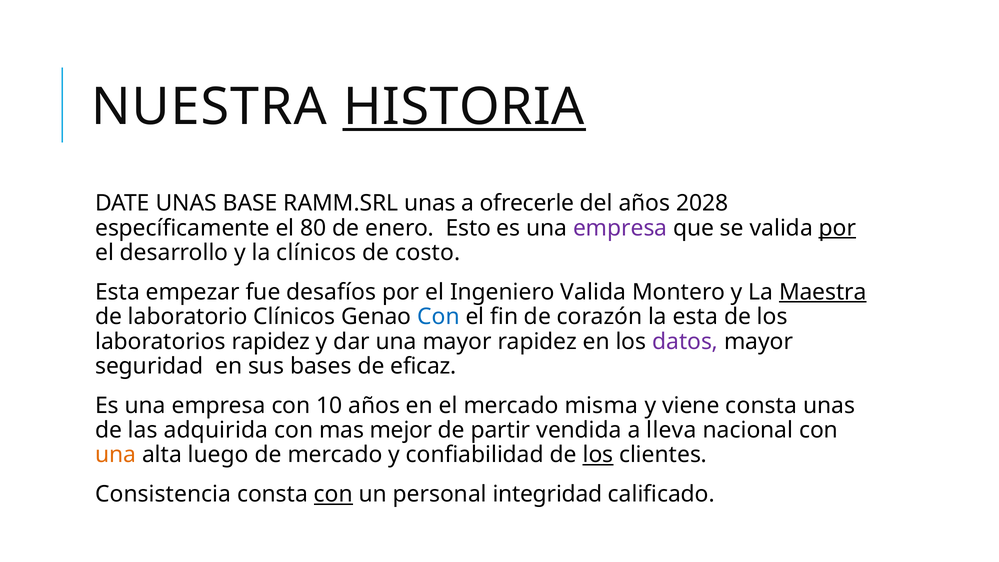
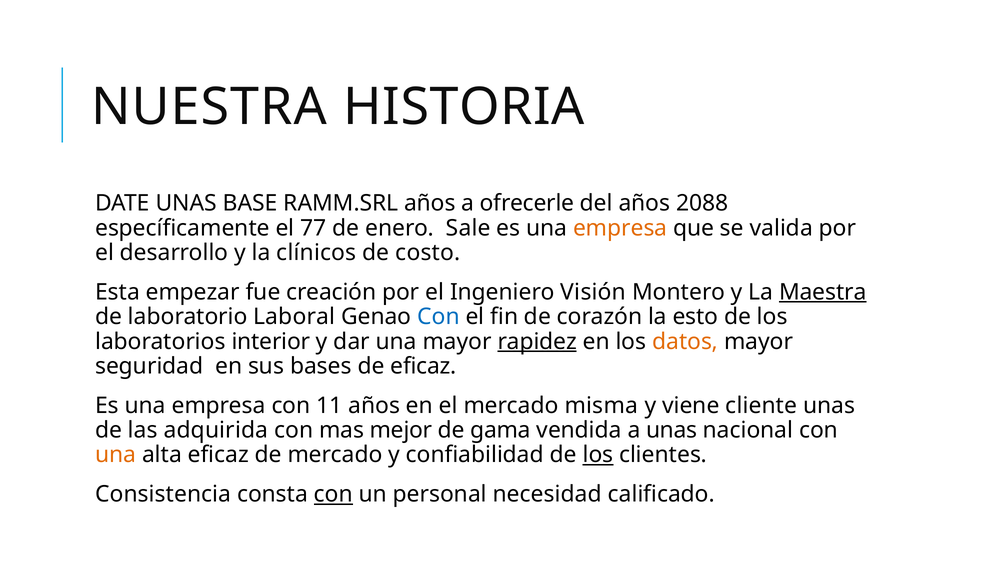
HISTORIA underline: present -> none
RAMM.SRL unas: unas -> años
2028: 2028 -> 2088
80: 80 -> 77
Esto: Esto -> Sale
empresa at (620, 228) colour: purple -> orange
por at (837, 228) underline: present -> none
desafíos: desafíos -> creación
Ingeniero Valida: Valida -> Visión
laboratorio Clínicos: Clínicos -> Laboral
la esta: esta -> esto
laboratorios rapidez: rapidez -> interior
rapidez at (537, 341) underline: none -> present
datos colour: purple -> orange
10: 10 -> 11
viene consta: consta -> cliente
partir: partir -> gama
a lleva: lleva -> unas
alta luego: luego -> eficaz
integridad: integridad -> necesidad
